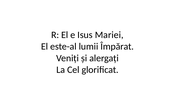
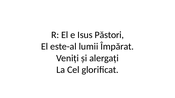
Mariei: Mariei -> Păstori
